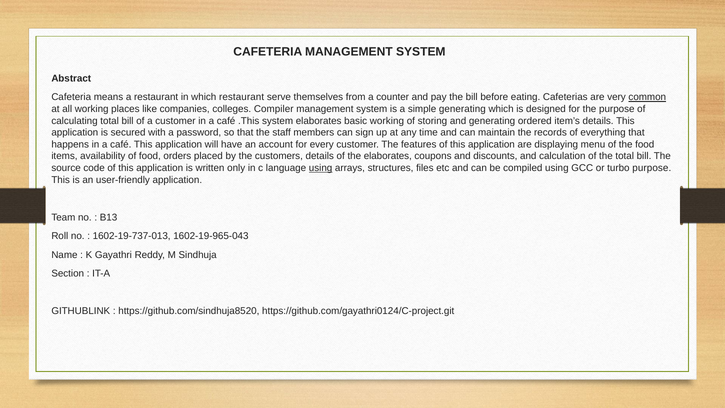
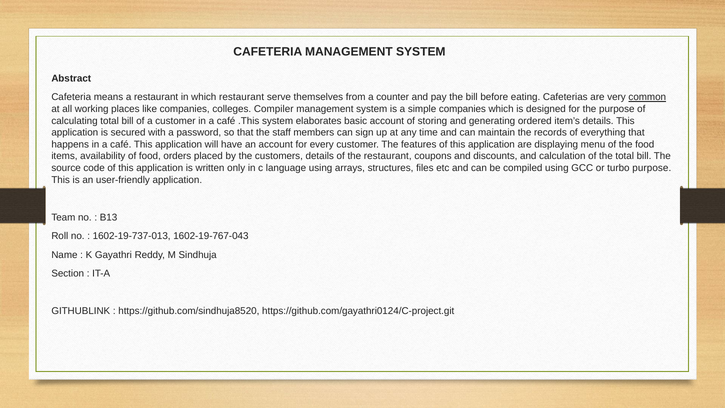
simple generating: generating -> companies
basic working: working -> account
the elaborates: elaborates -> restaurant
using at (321, 168) underline: present -> none
1602-19-965-043: 1602-19-965-043 -> 1602-19-767-043
